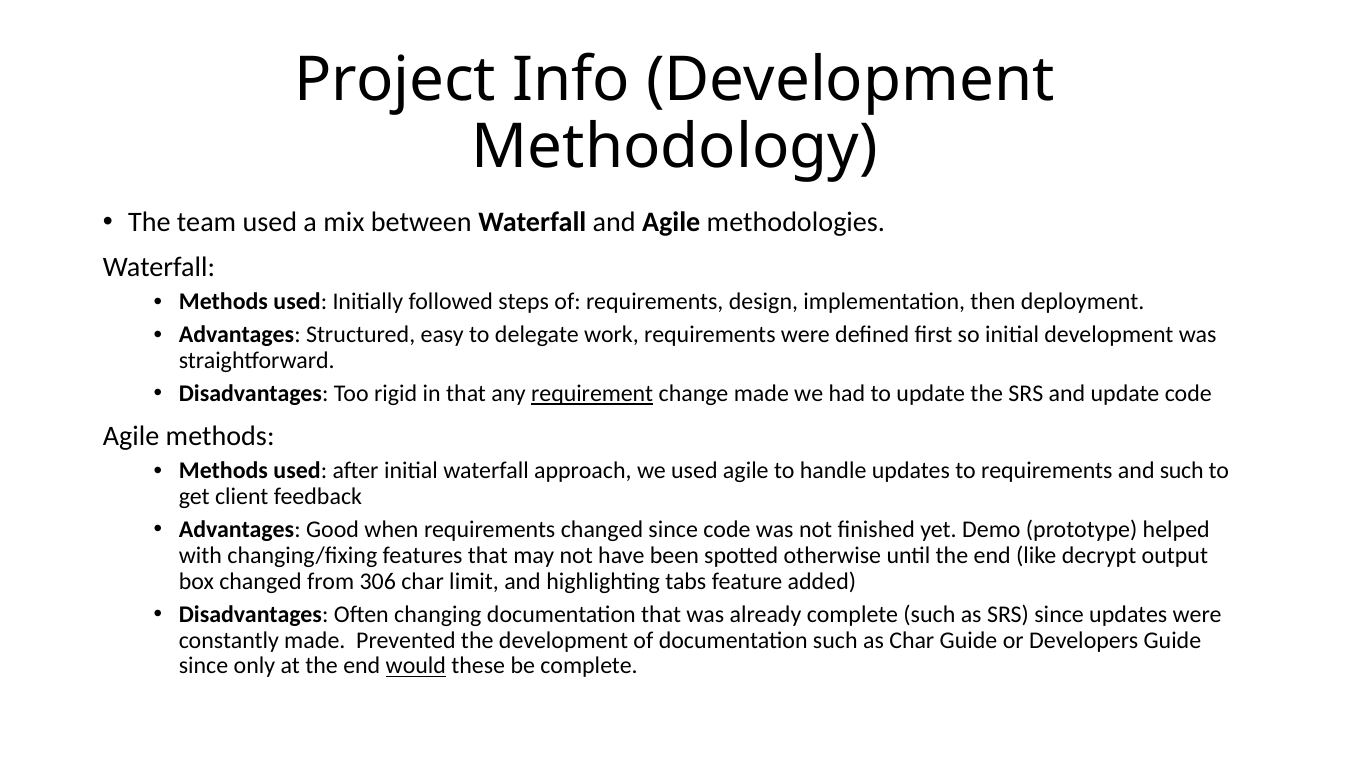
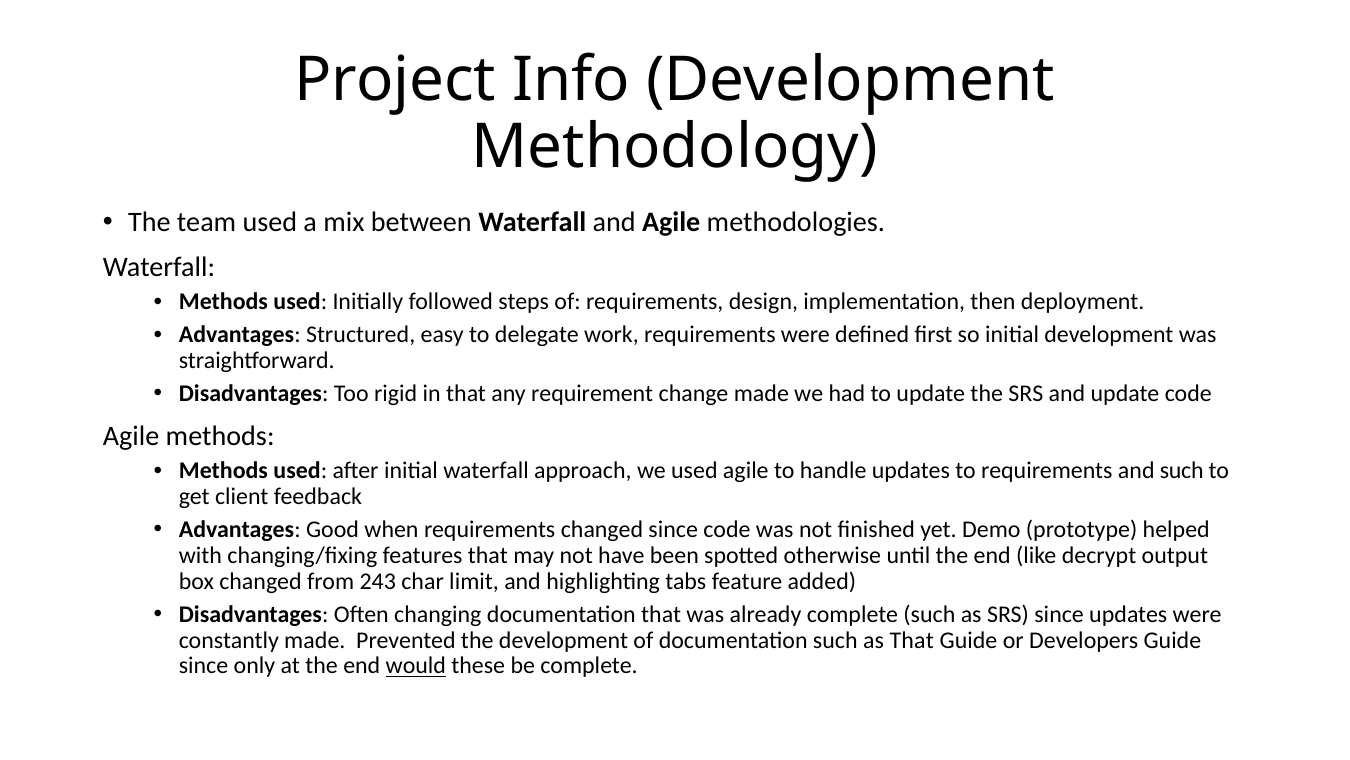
requirement underline: present -> none
306: 306 -> 243
as Char: Char -> That
